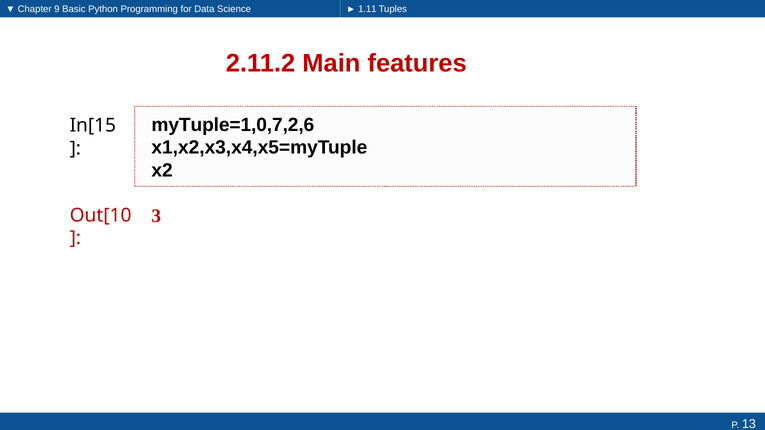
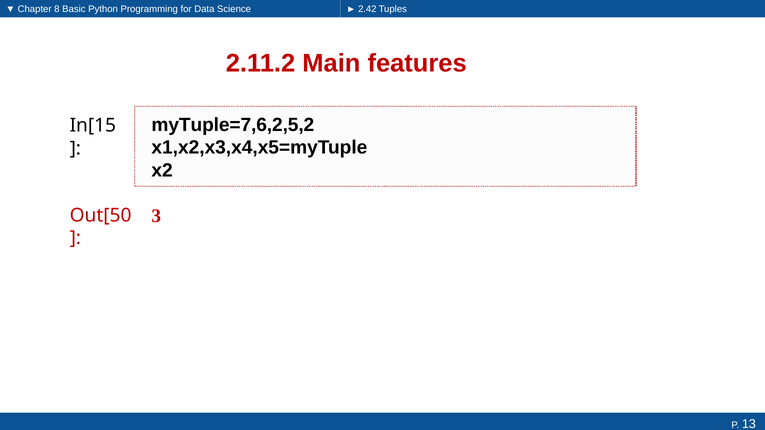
9: 9 -> 8
1.11: 1.11 -> 2.42
myTuple=1,0,7,2,6: myTuple=1,0,7,2,6 -> myTuple=7,6,2,5,2
Out[10: Out[10 -> Out[50
